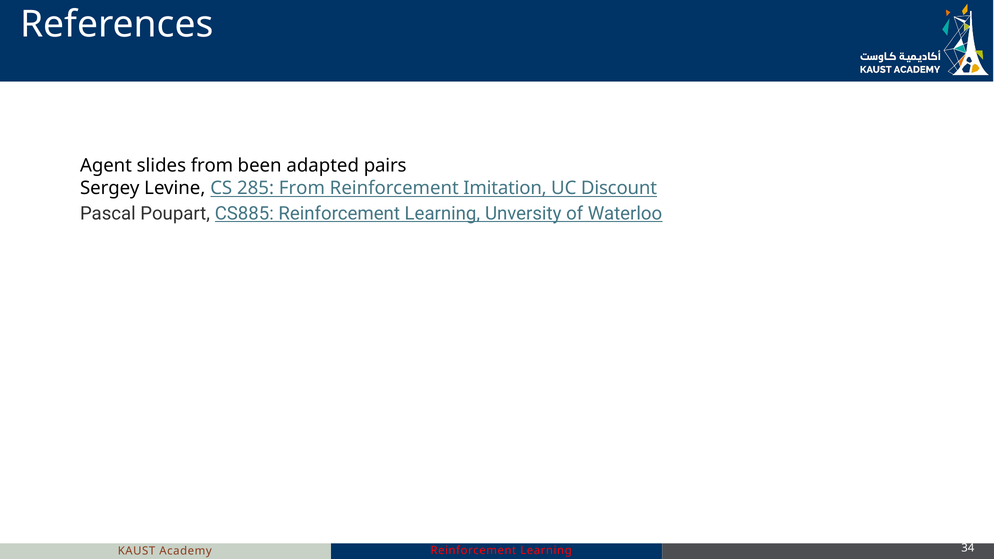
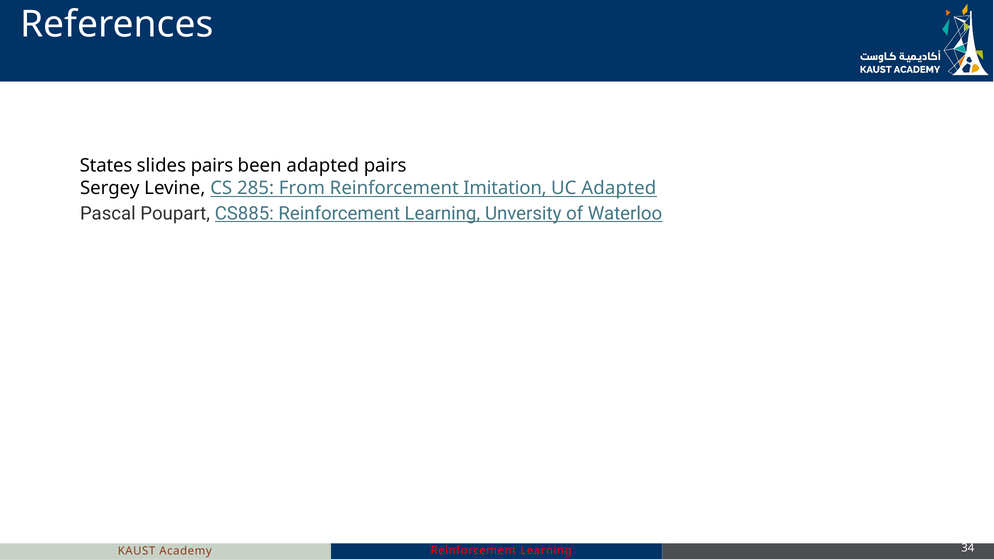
Agent: Agent -> States
slides from: from -> pairs
UC Discount: Discount -> Adapted
